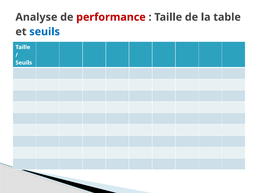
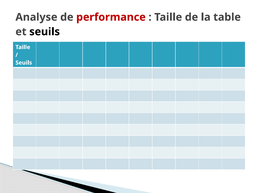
seuils at (45, 32) colour: blue -> black
